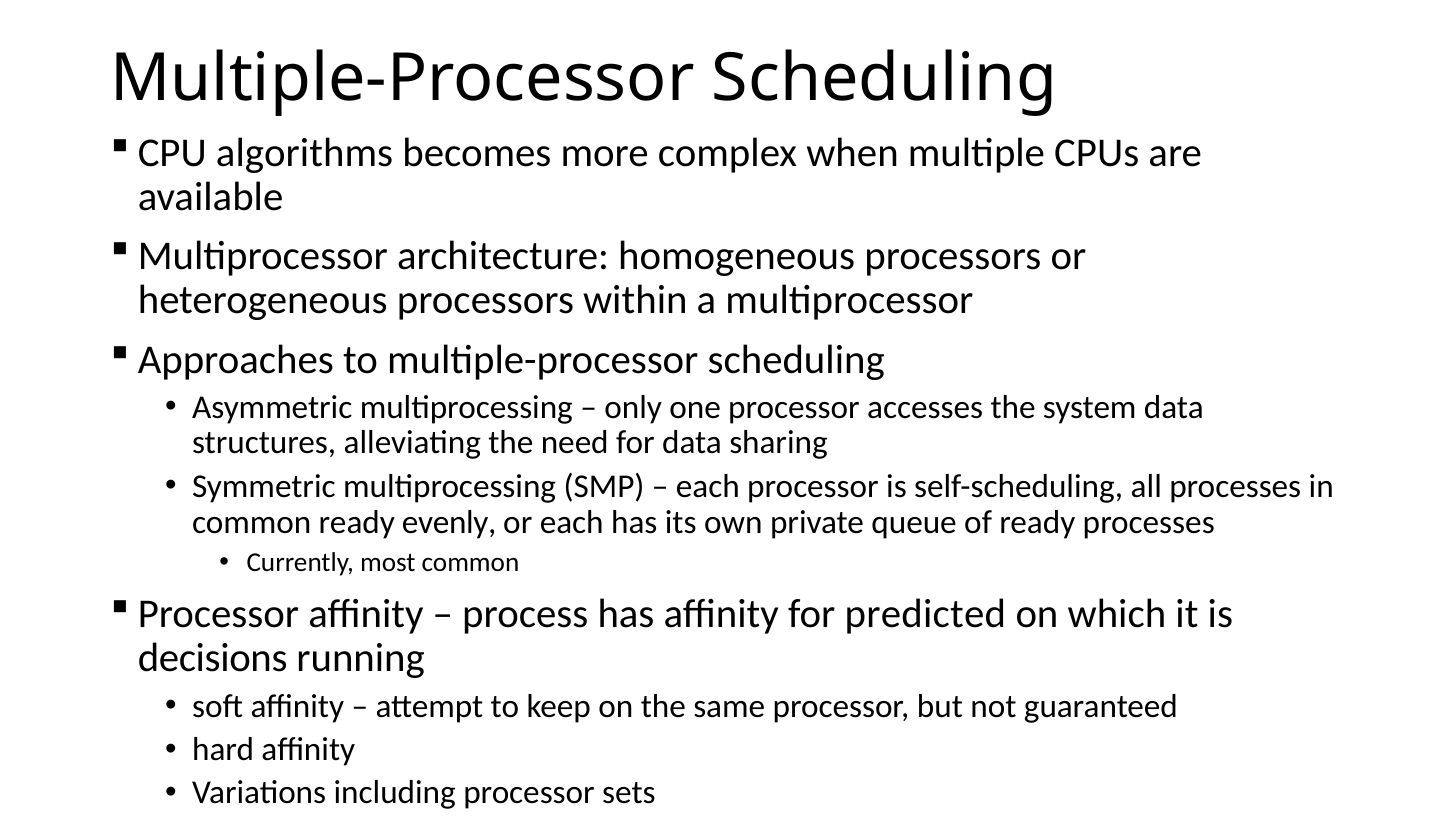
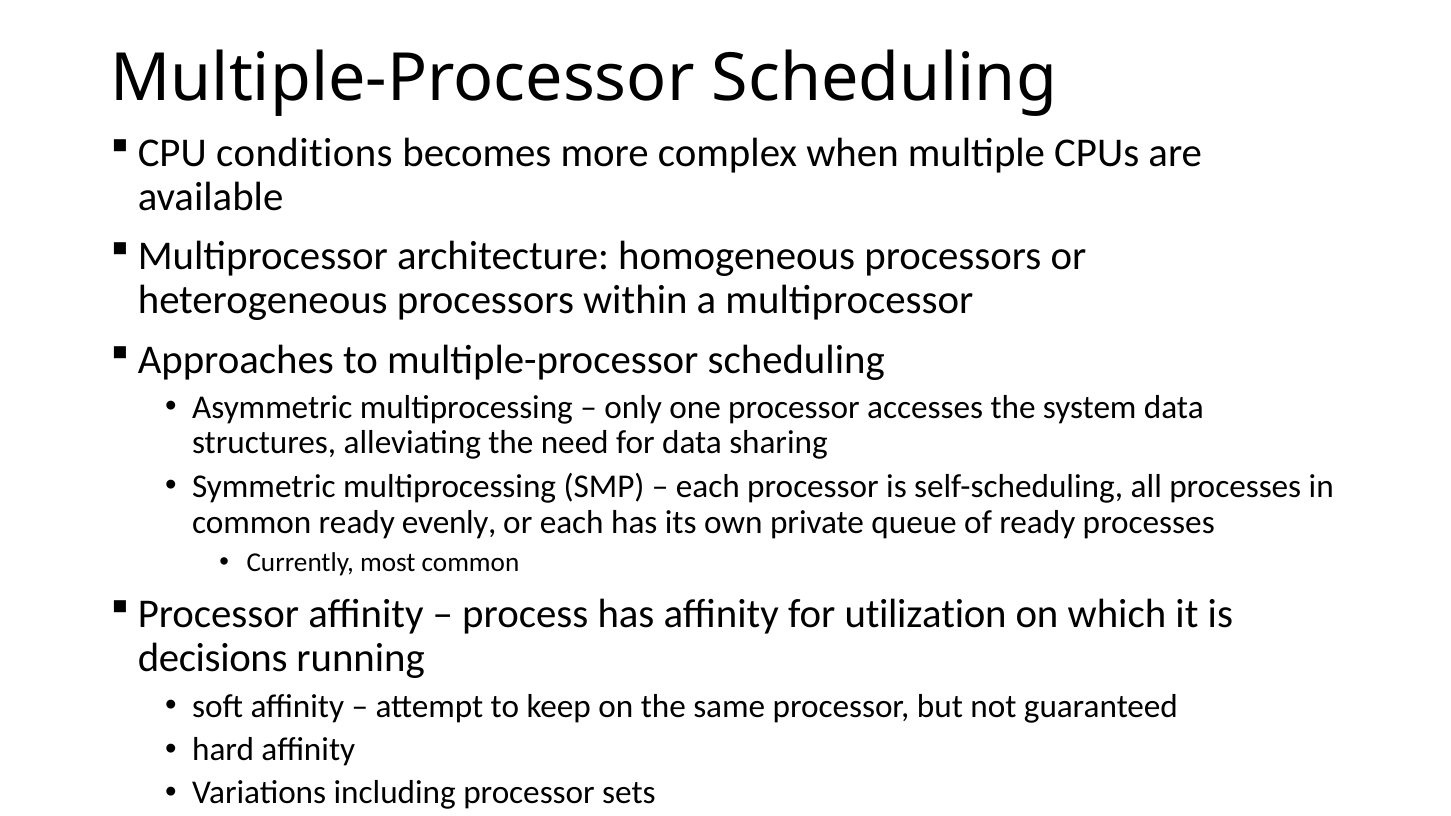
algorithms: algorithms -> conditions
predicted: predicted -> utilization
